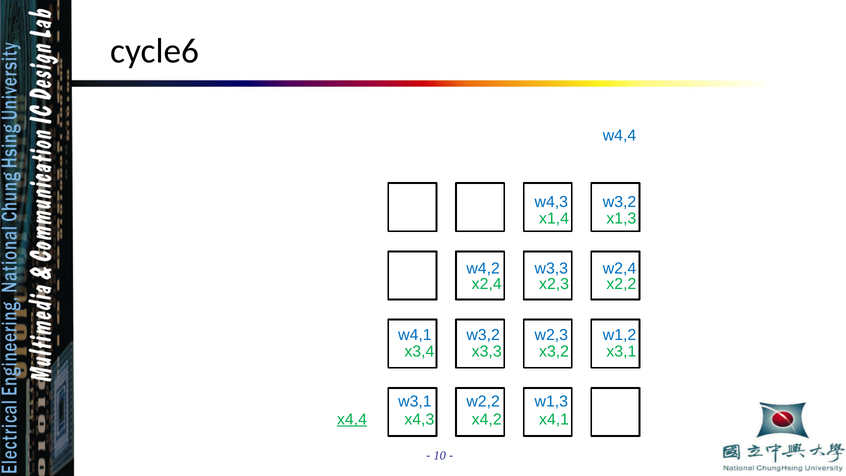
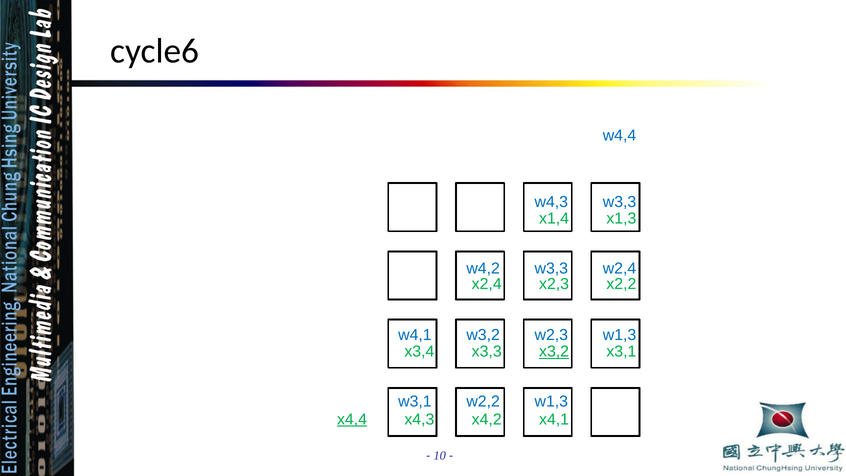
w4,3 w3,2: w3,2 -> w3,3
w2,3 w1,2: w1,2 -> w1,3
x3,2 underline: none -> present
